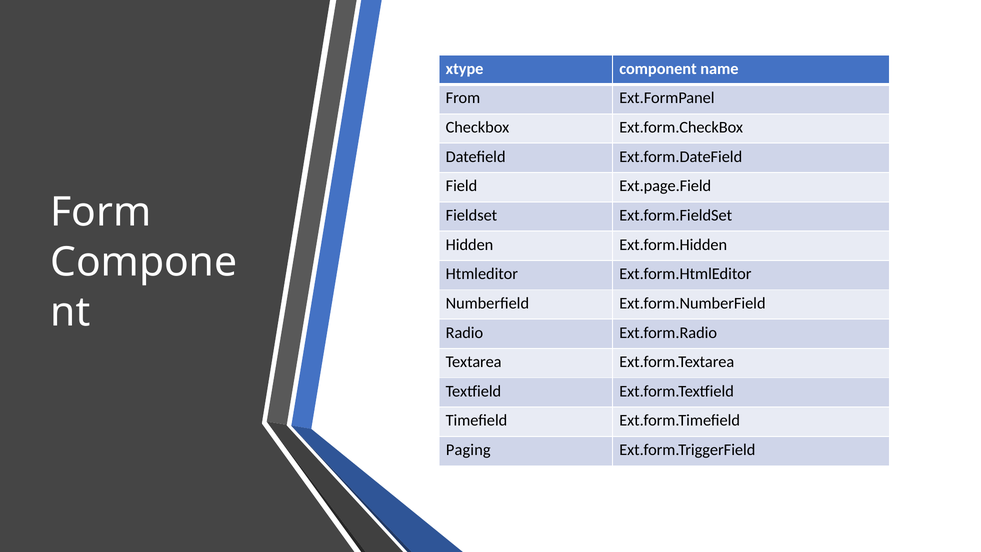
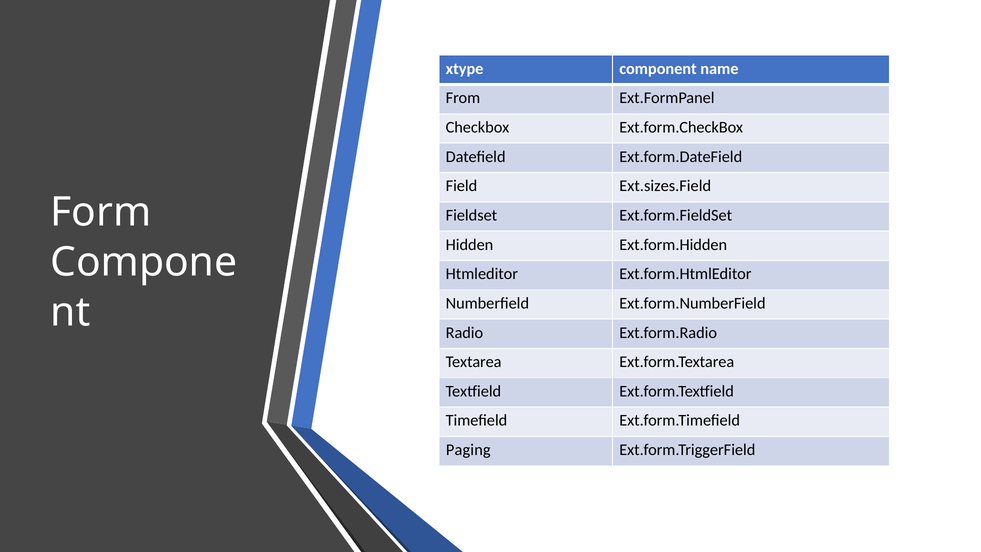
Ext.page.Field: Ext.page.Field -> Ext.sizes.Field
